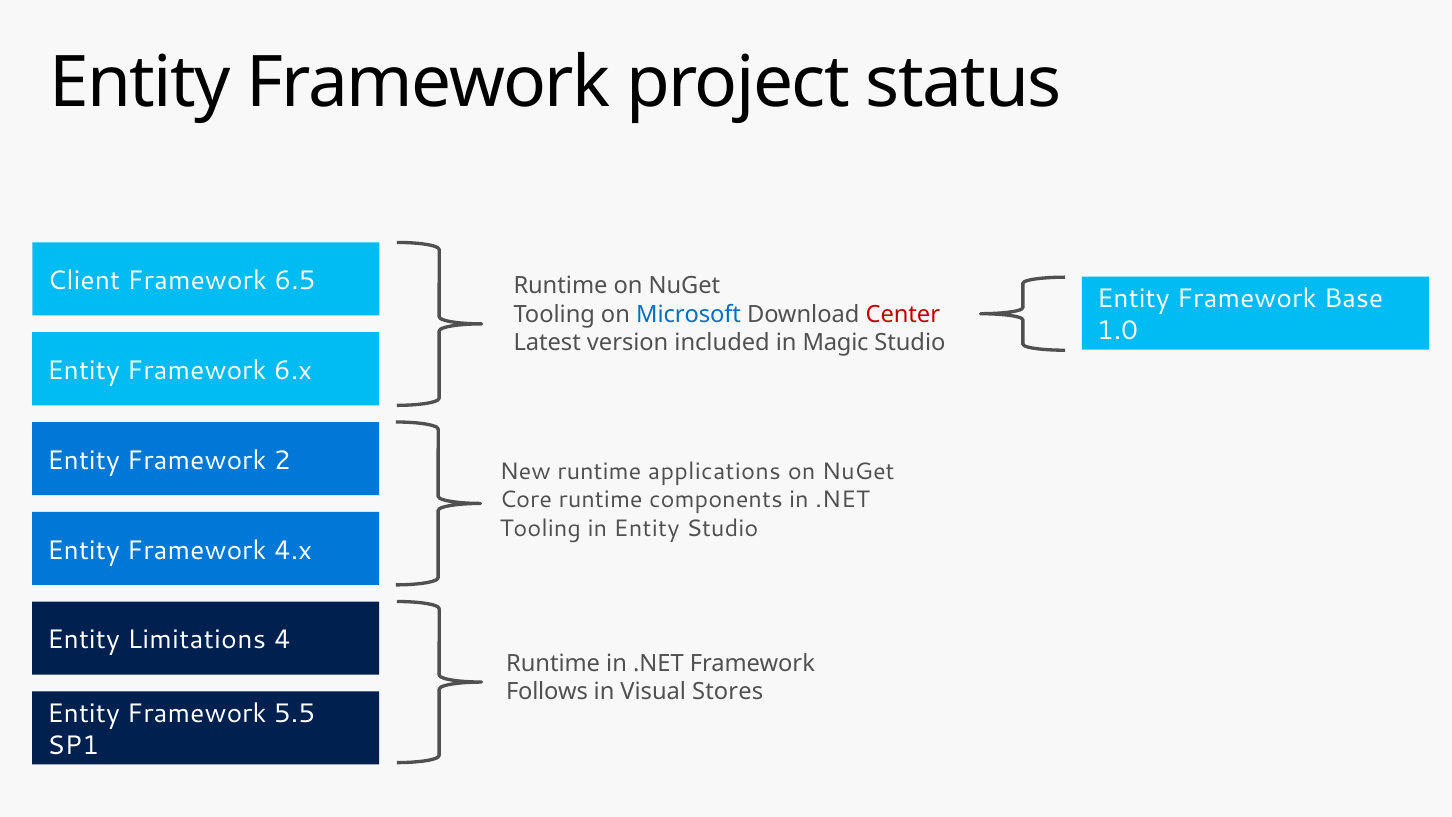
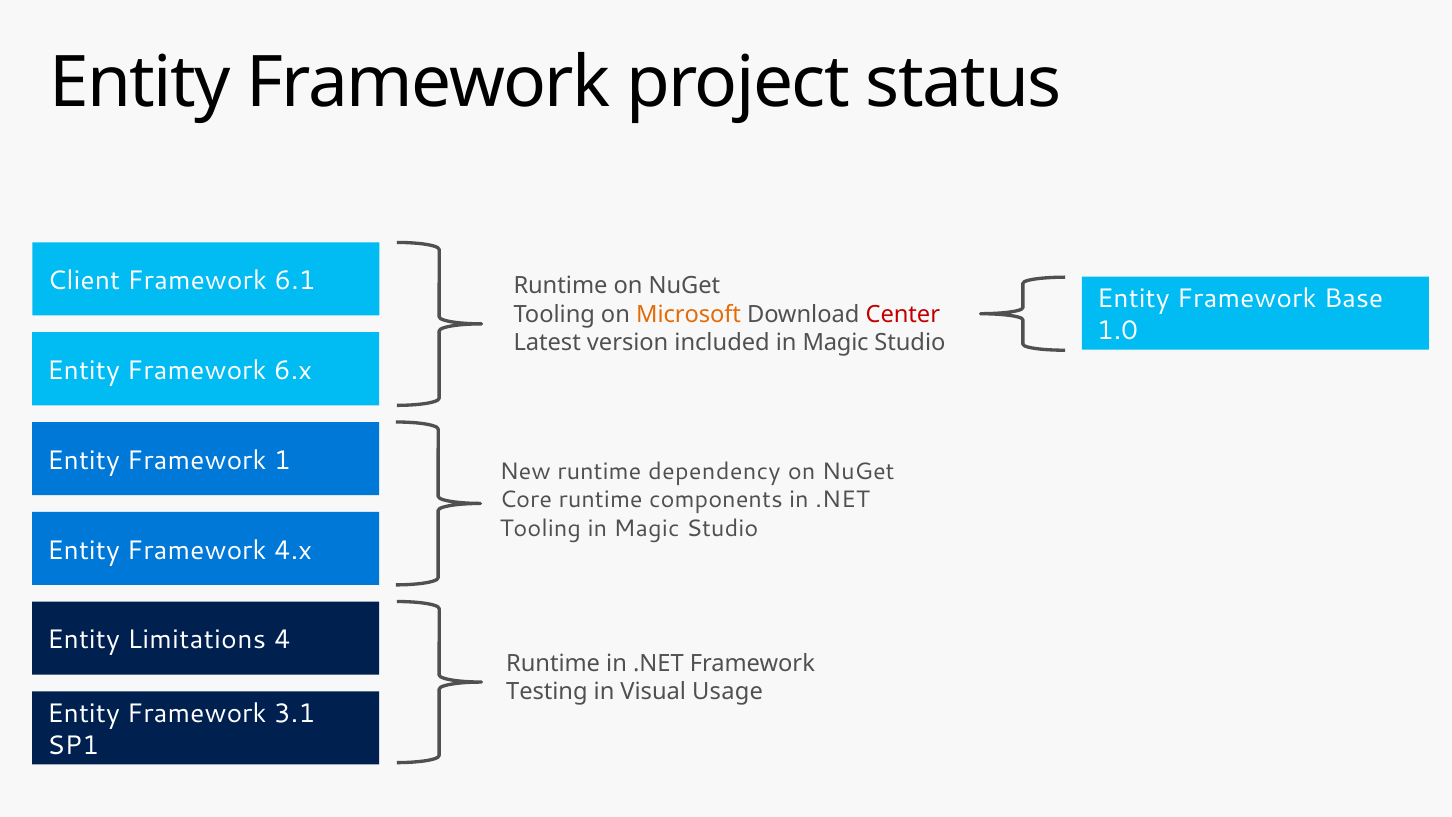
6.5: 6.5 -> 6.1
Microsoft colour: blue -> orange
2: 2 -> 1
applications: applications -> dependency
Tooling in Entity: Entity -> Magic
Follows: Follows -> Testing
Stores: Stores -> Usage
5.5: 5.5 -> 3.1
